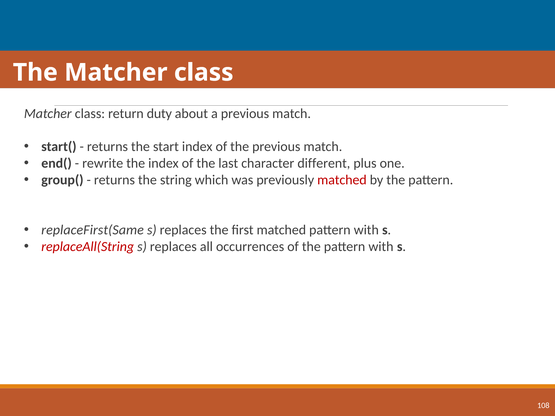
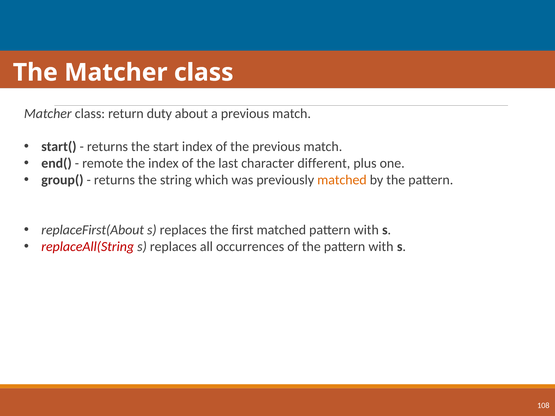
rewrite: rewrite -> remote
matched at (342, 180) colour: red -> orange
replaceFirst(Same: replaceFirst(Same -> replaceFirst(About
